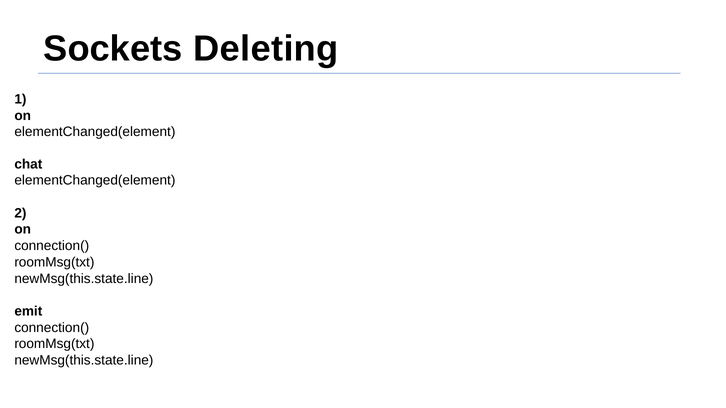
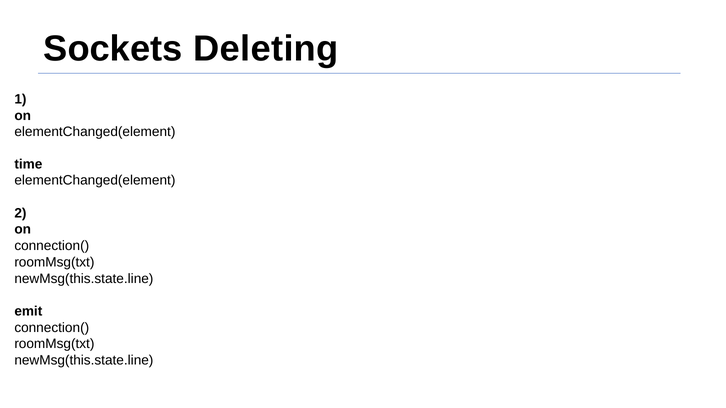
chat: chat -> time
